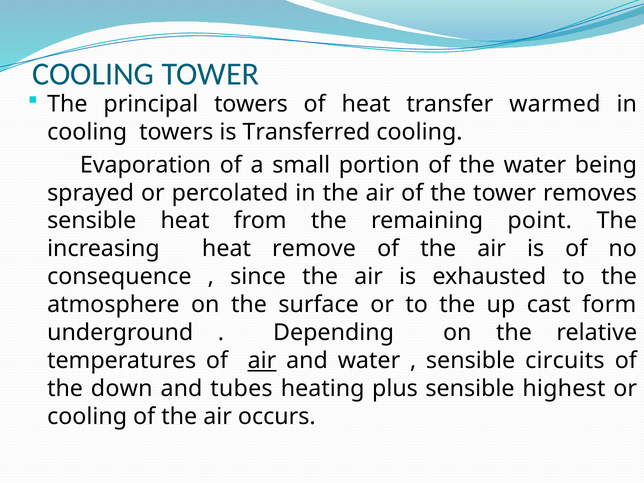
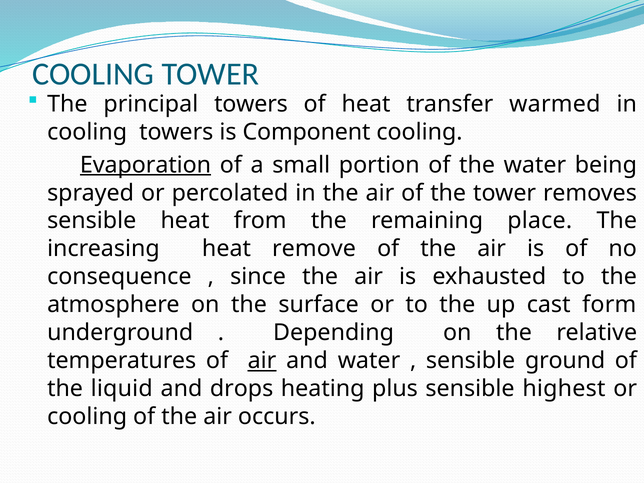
Transferred: Transferred -> Component
Evaporation underline: none -> present
point: point -> place
circuits: circuits -> ground
down: down -> liquid
tubes: tubes -> drops
